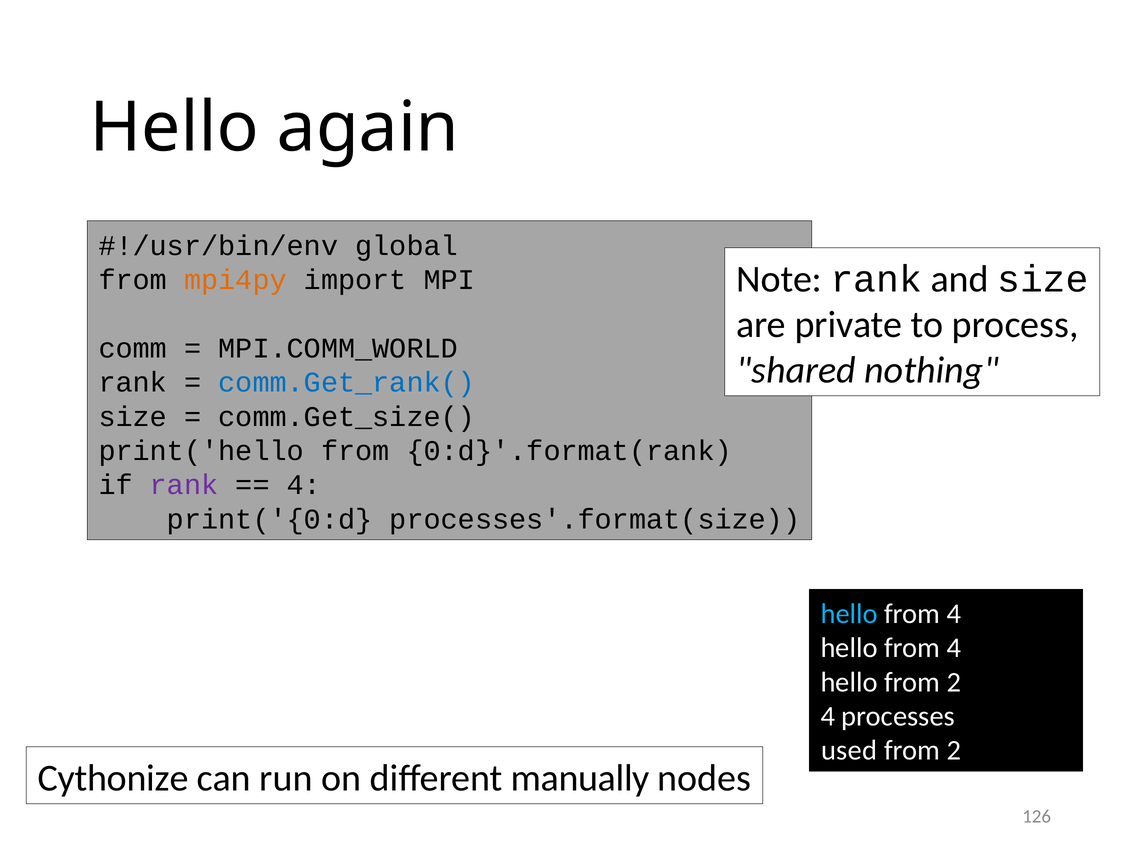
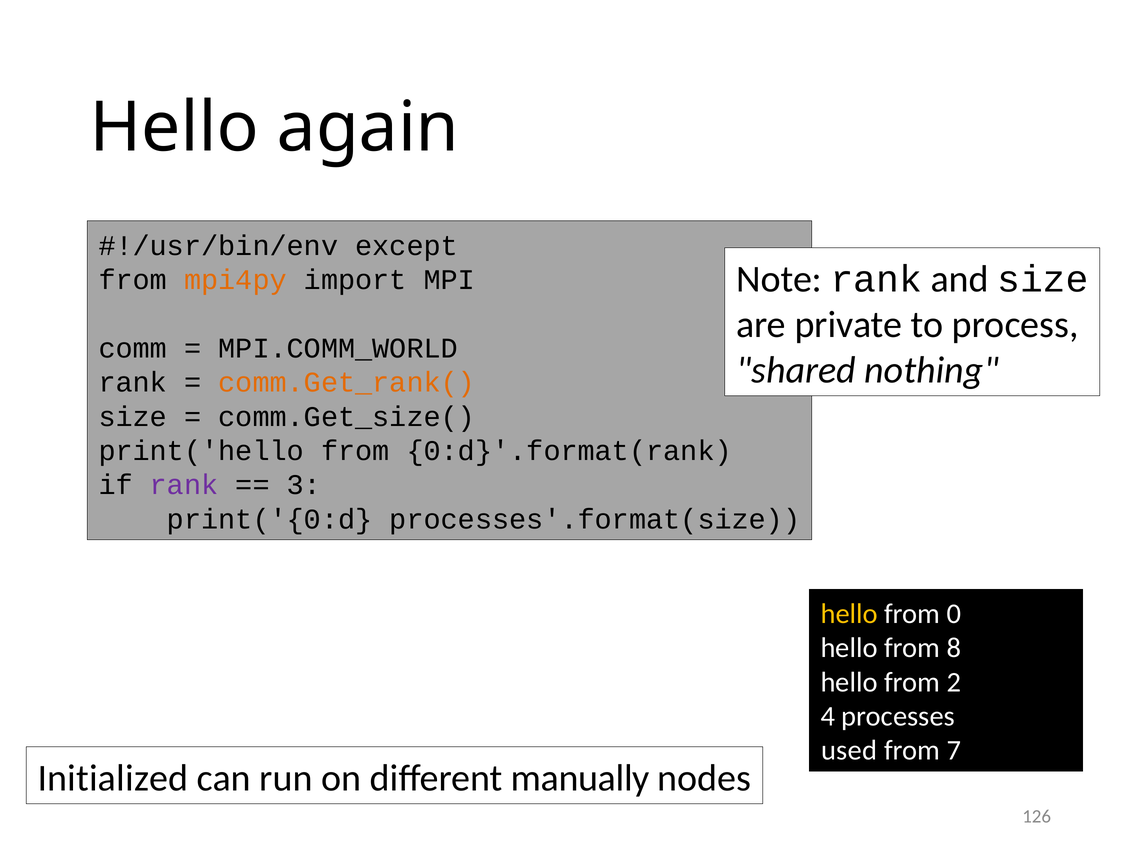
global: global -> except
comm.Get_rank( colour: blue -> orange
4 at (304, 485): 4 -> 3
hello at (849, 614) colour: light blue -> yellow
4 at (954, 614): 4 -> 0
4 at (954, 649): 4 -> 8
2 at (954, 751): 2 -> 7
Cythonize: Cythonize -> Initialized
